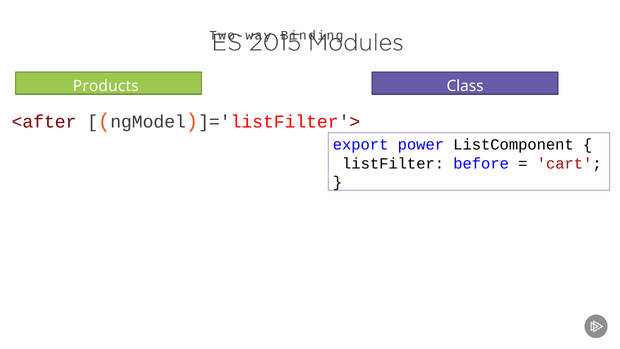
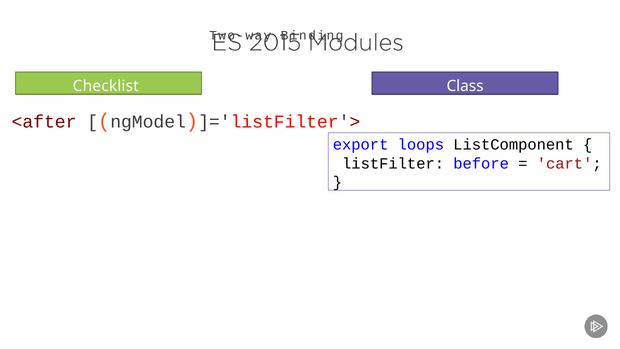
Products: Products -> Checklist
power: power -> loops
